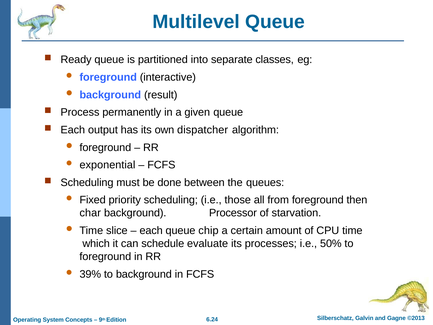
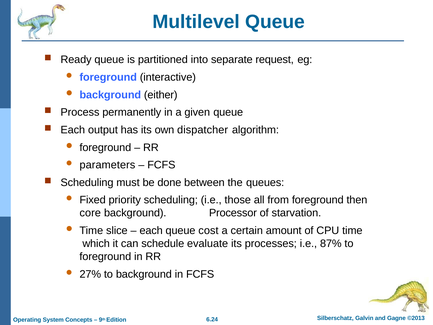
classes: classes -> request
result: result -> either
exponential: exponential -> parameters
char: char -> core
chip: chip -> cost
50%: 50% -> 87%
39%: 39% -> 27%
